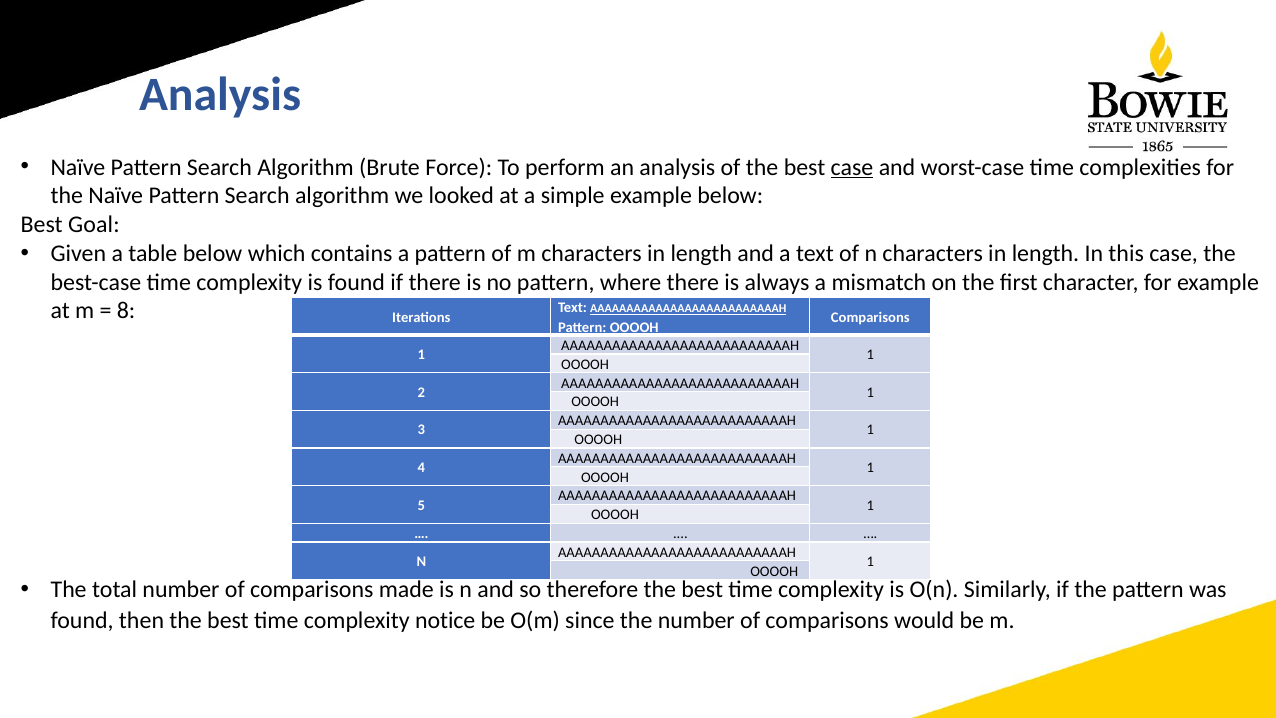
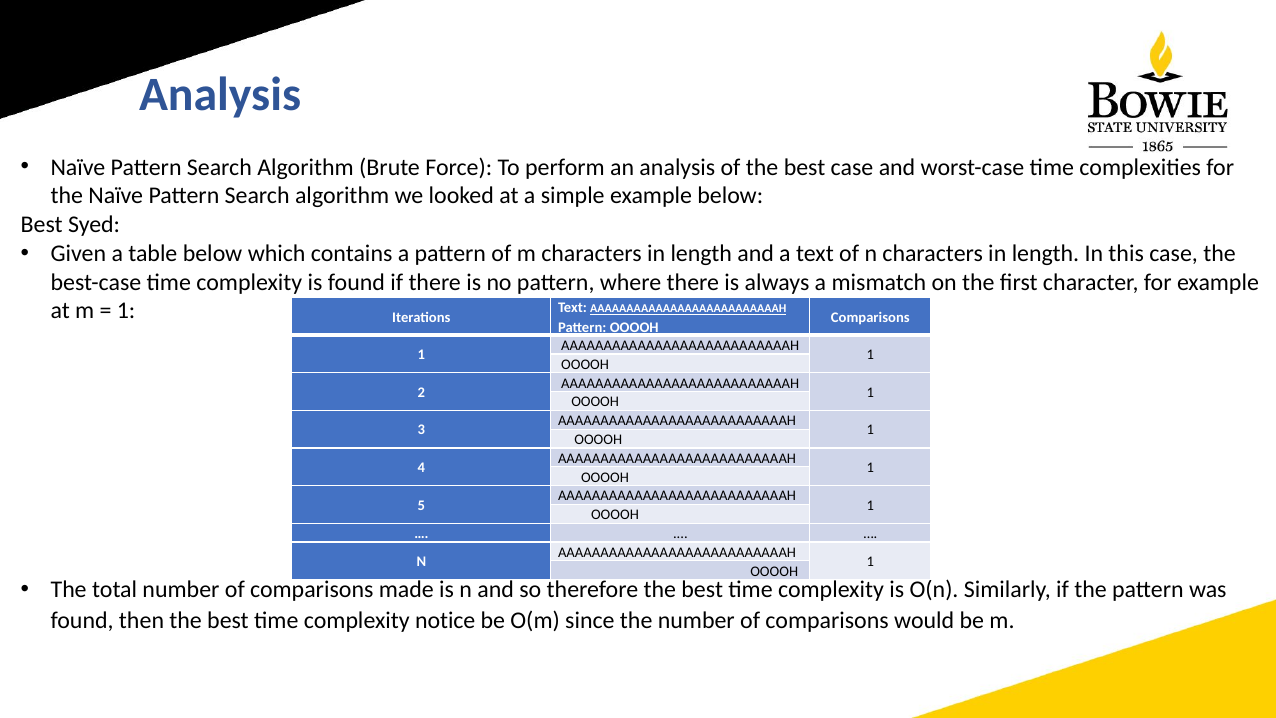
case at (852, 167) underline: present -> none
Goal: Goal -> Syed
8 at (126, 311): 8 -> 1
